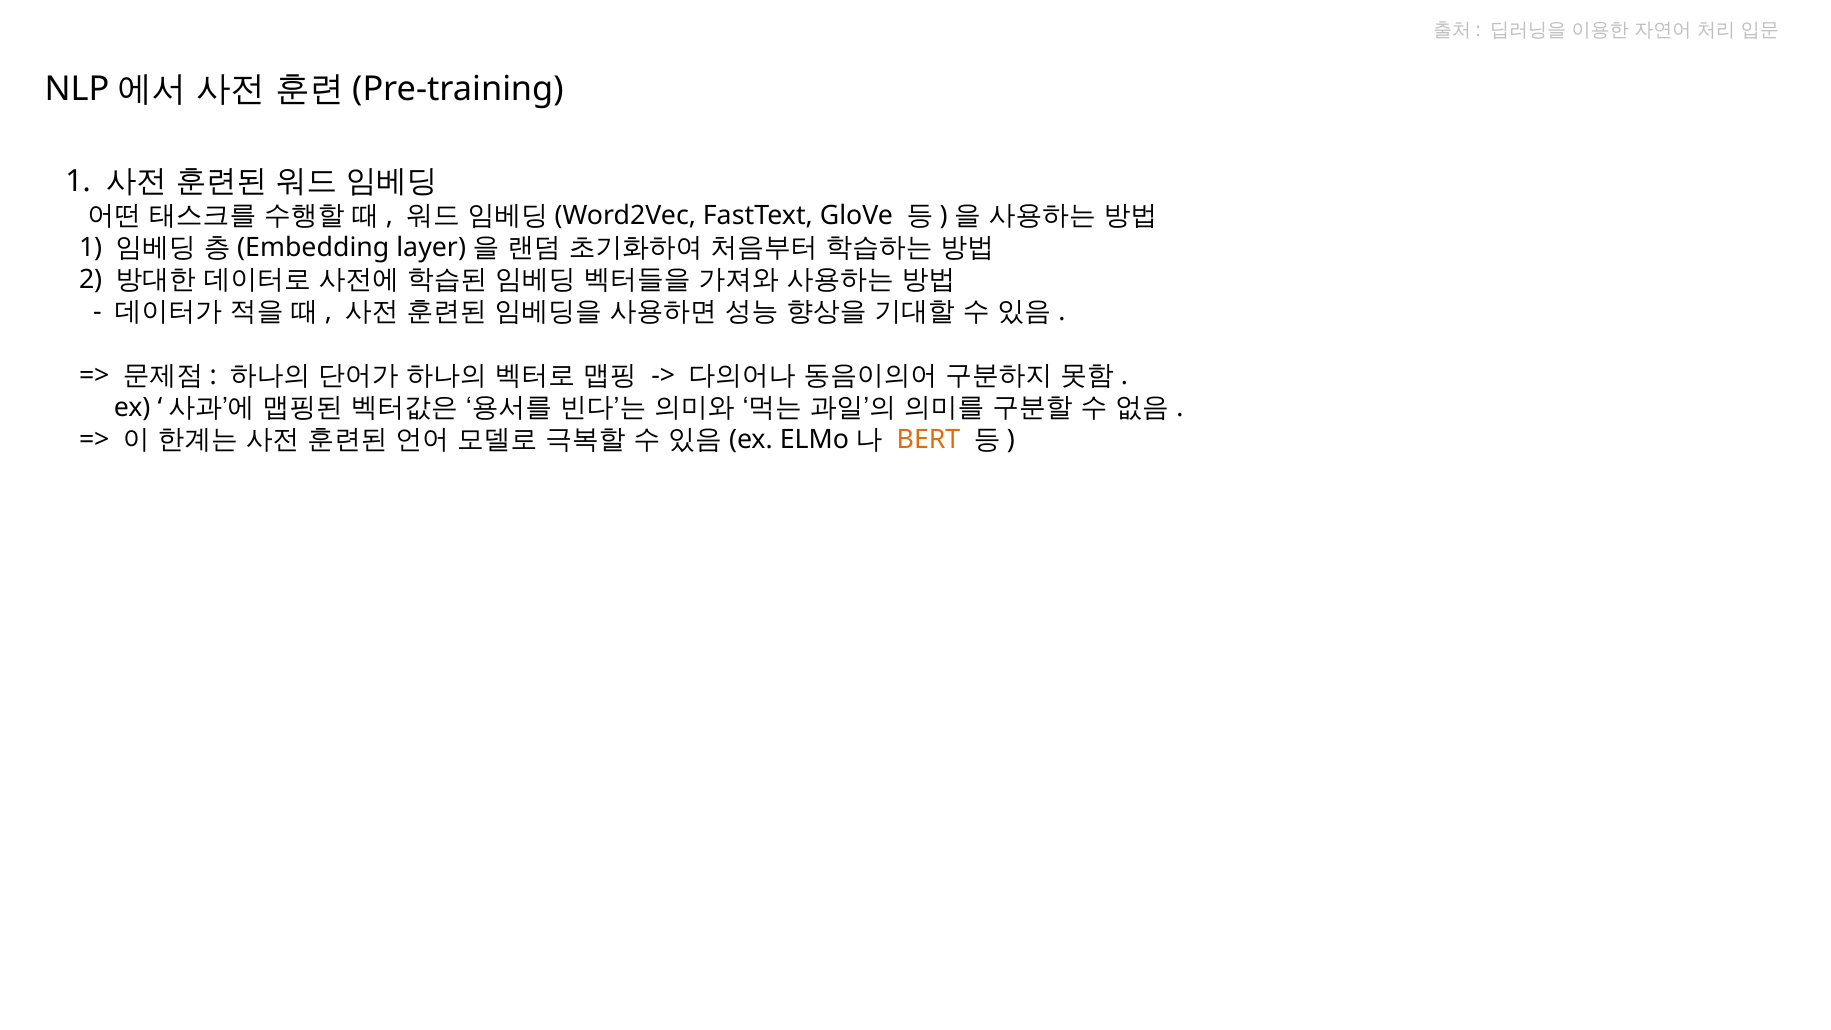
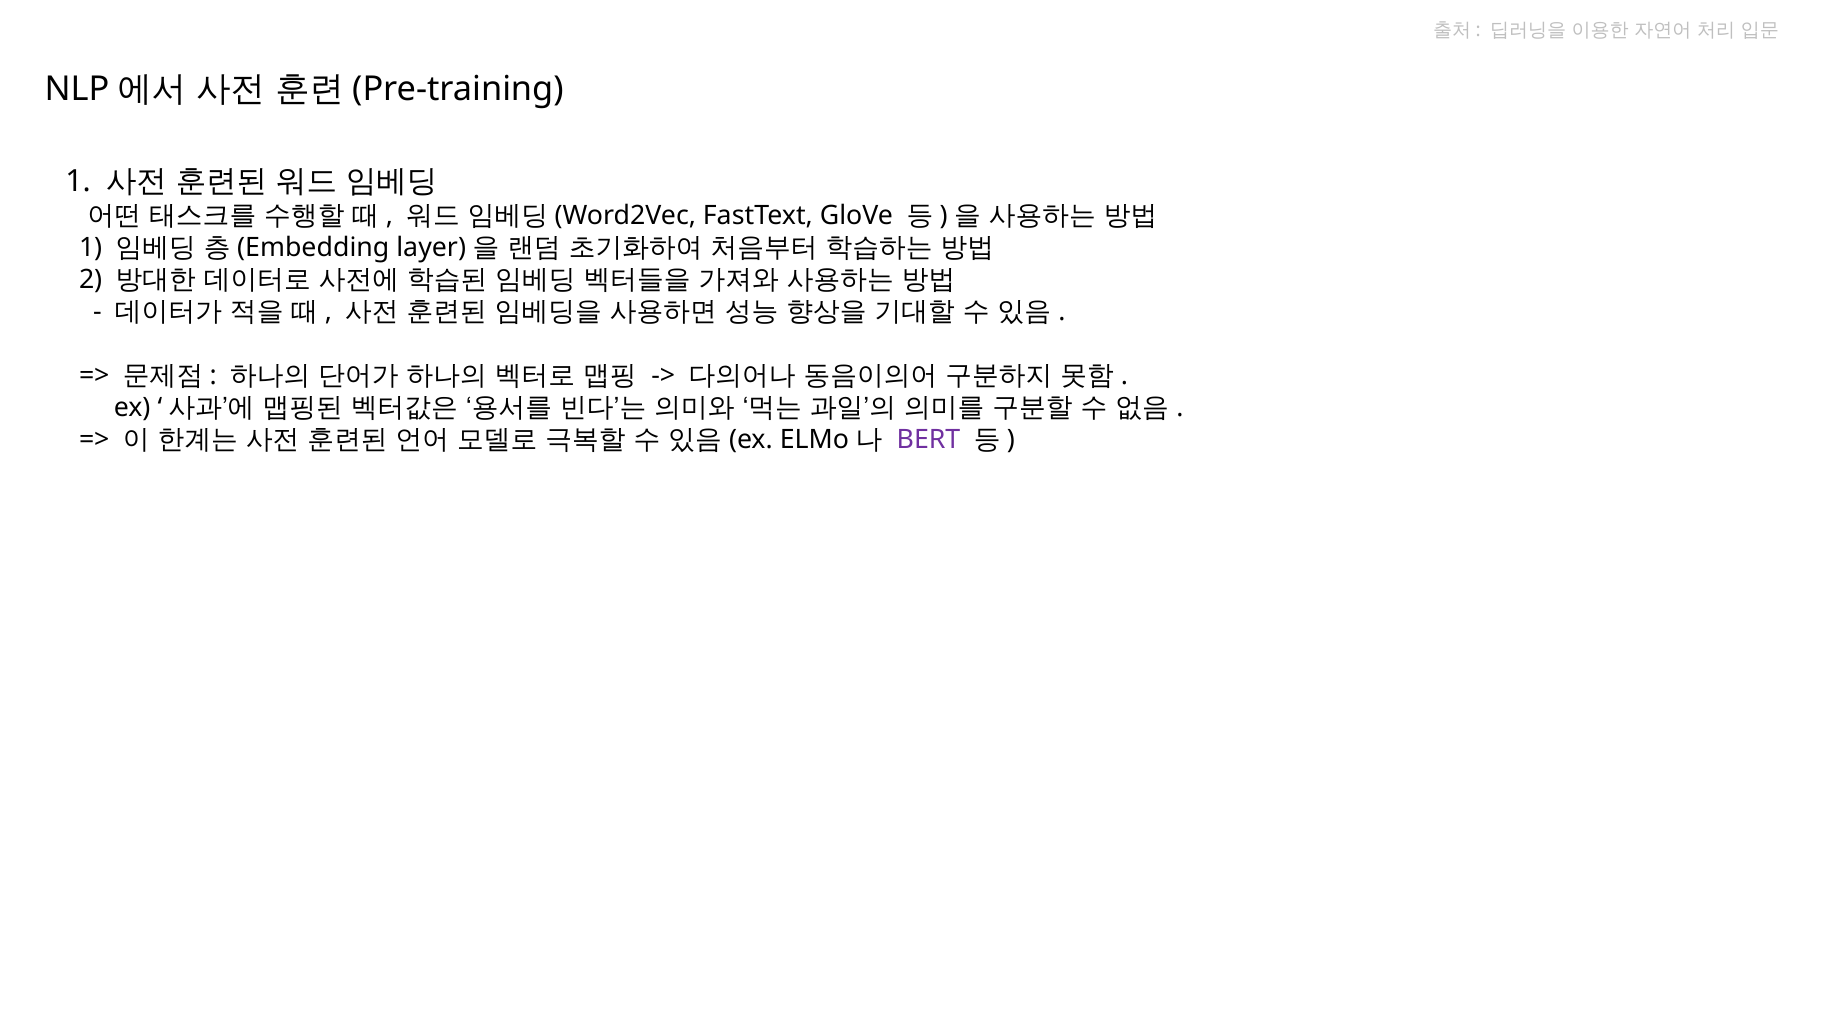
BERT colour: orange -> purple
